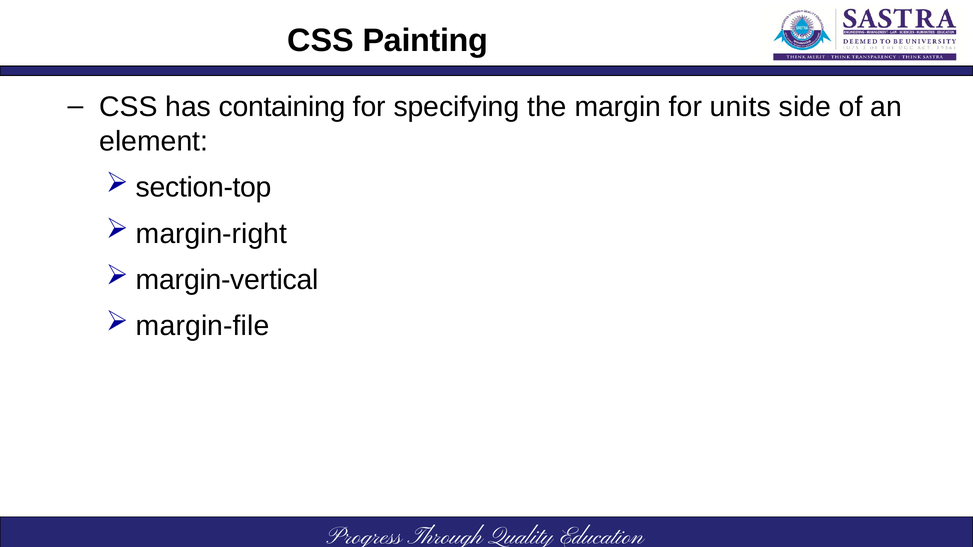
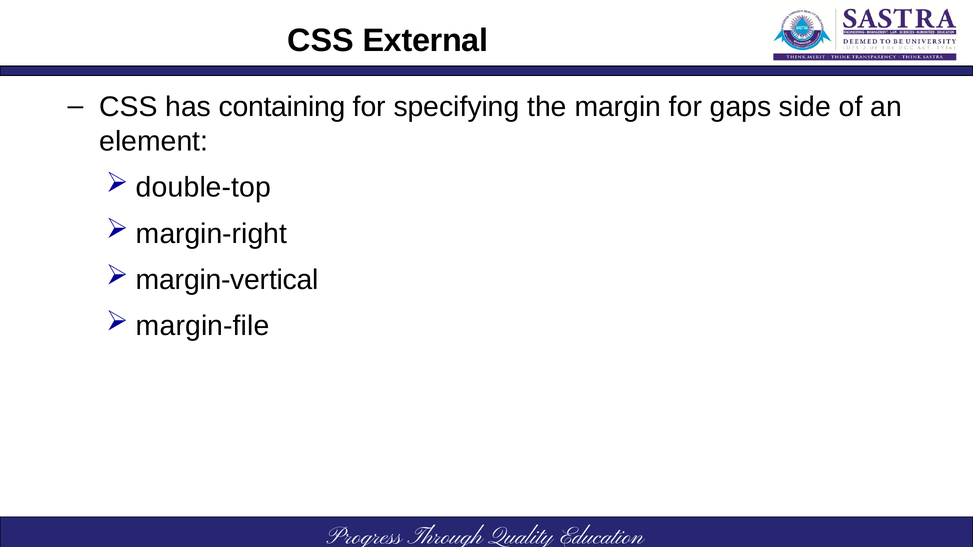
Painting: Painting -> External
units: units -> gaps
section-top: section-top -> double-top
